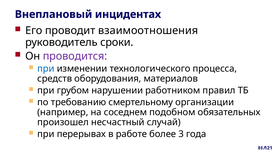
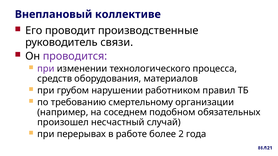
инцидентах: инцидентах -> коллективе
взаимоотношения: взаимоотношения -> производственные
сроки: сроки -> связи
при at (46, 69) colour: blue -> purple
3: 3 -> 2
